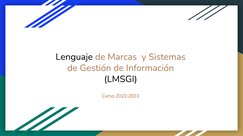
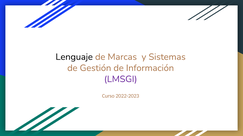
LMSGI colour: black -> purple
